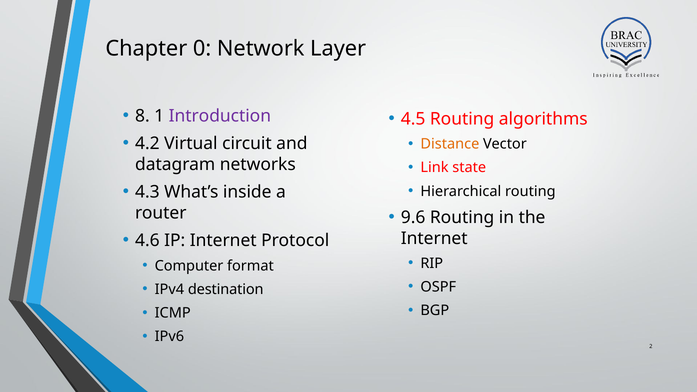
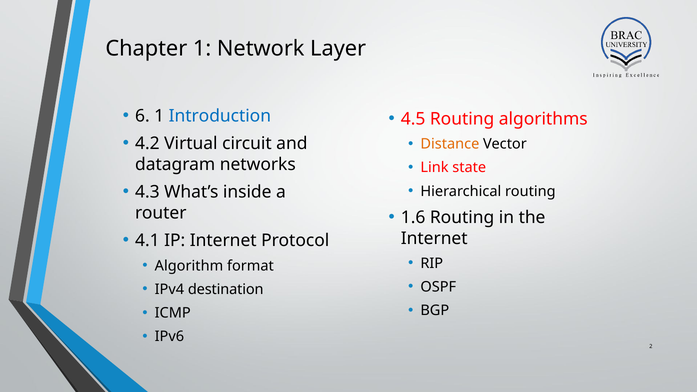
Chapter 0: 0 -> 1
8: 8 -> 6
Introduction colour: purple -> blue
9.6: 9.6 -> 1.6
4.6: 4.6 -> 4.1
Computer: Computer -> Algorithm
